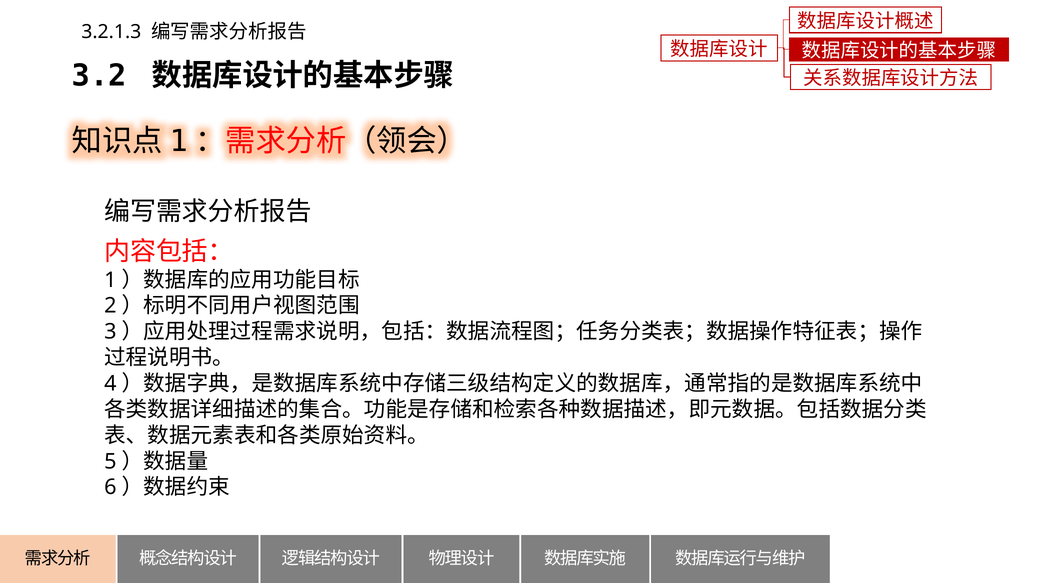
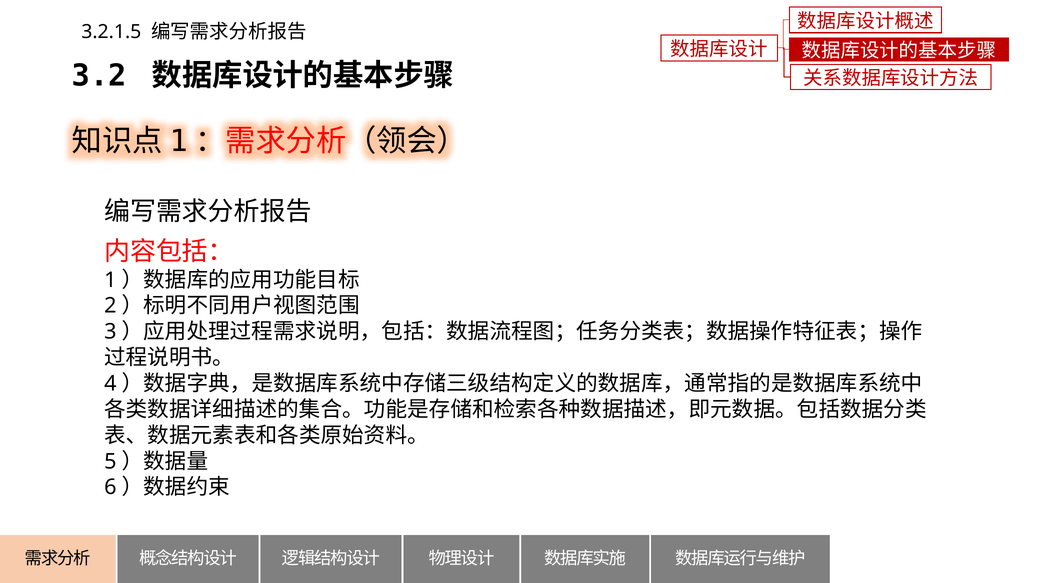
3.2.1.3: 3.2.1.3 -> 3.2.1.5
